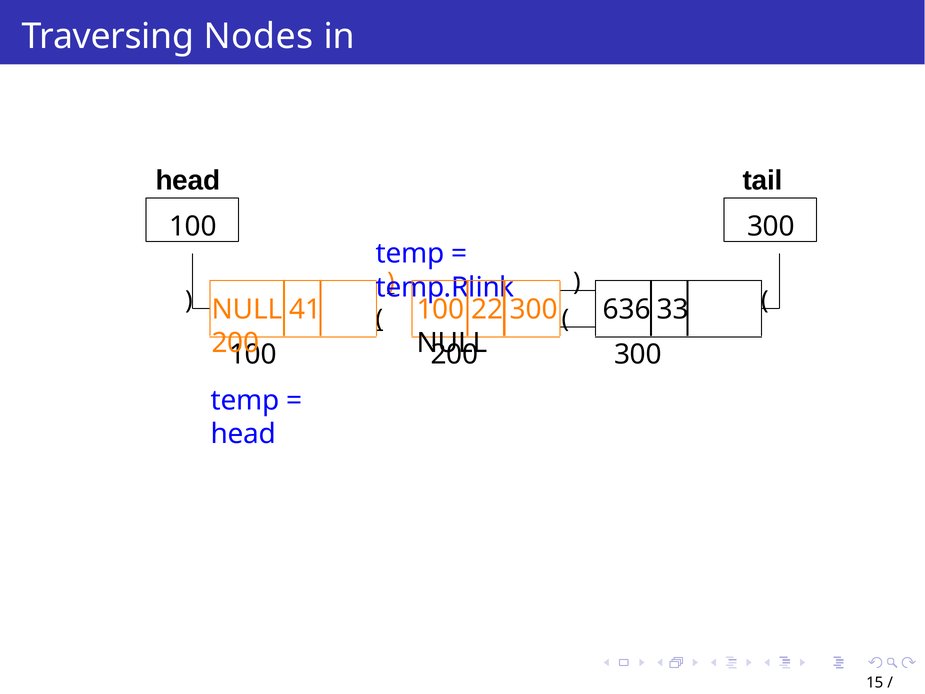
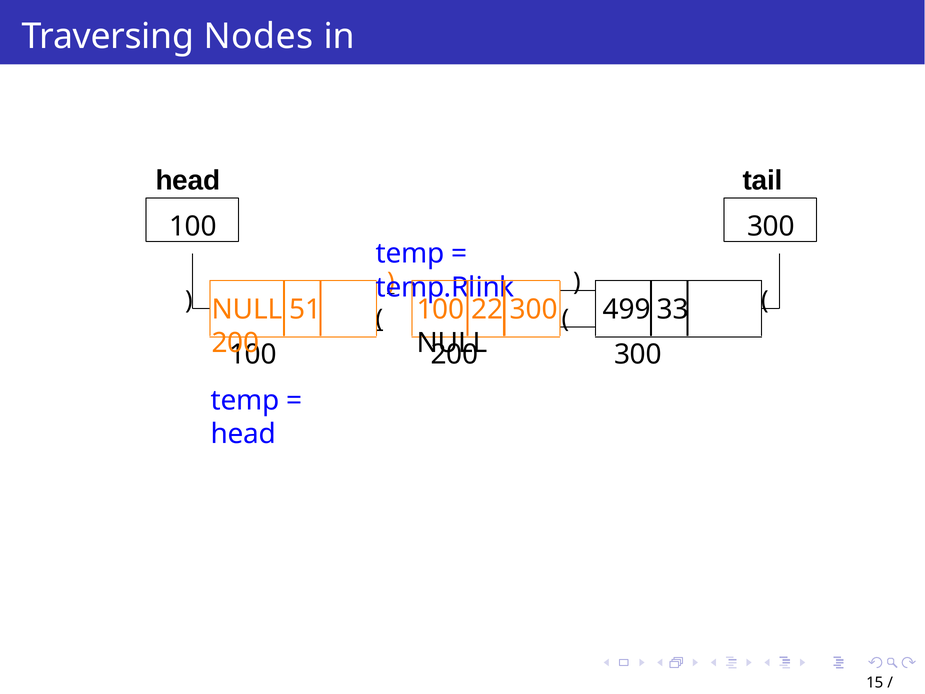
41: 41 -> 51
636: 636 -> 499
